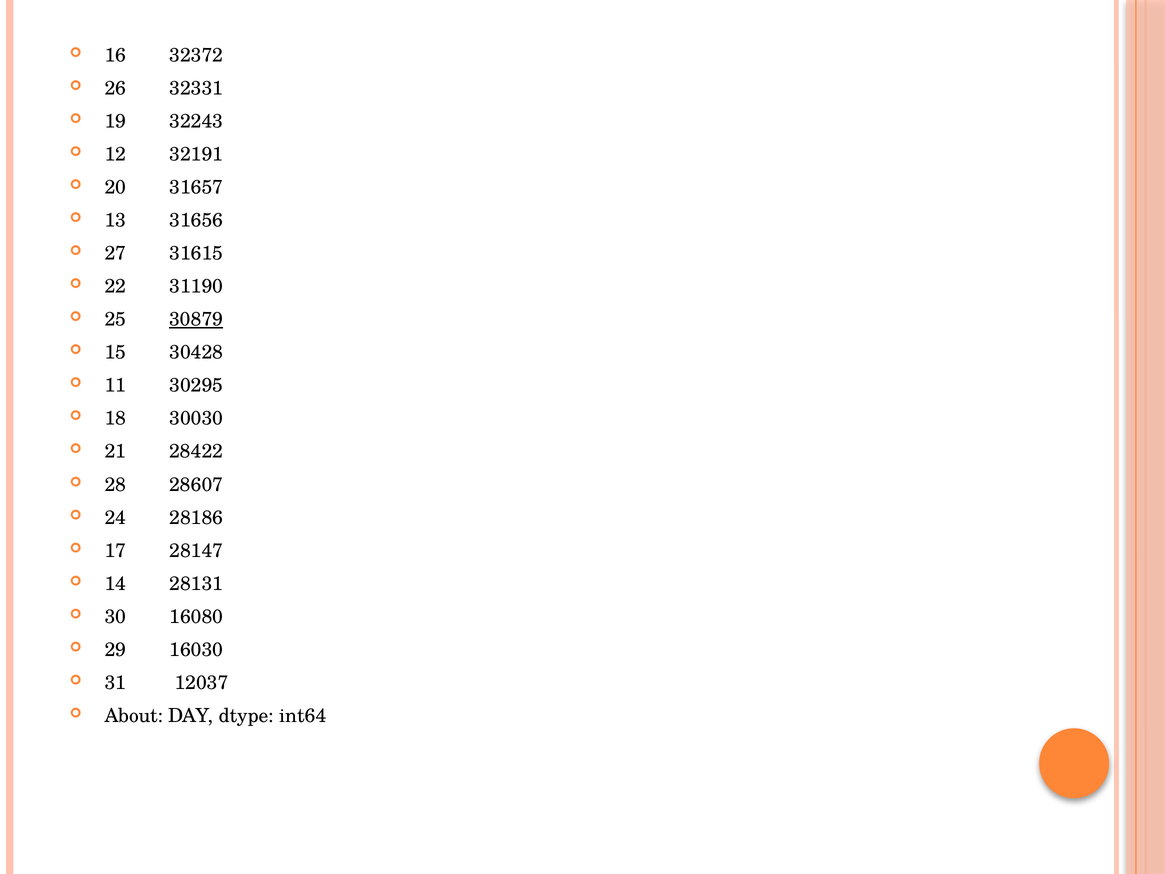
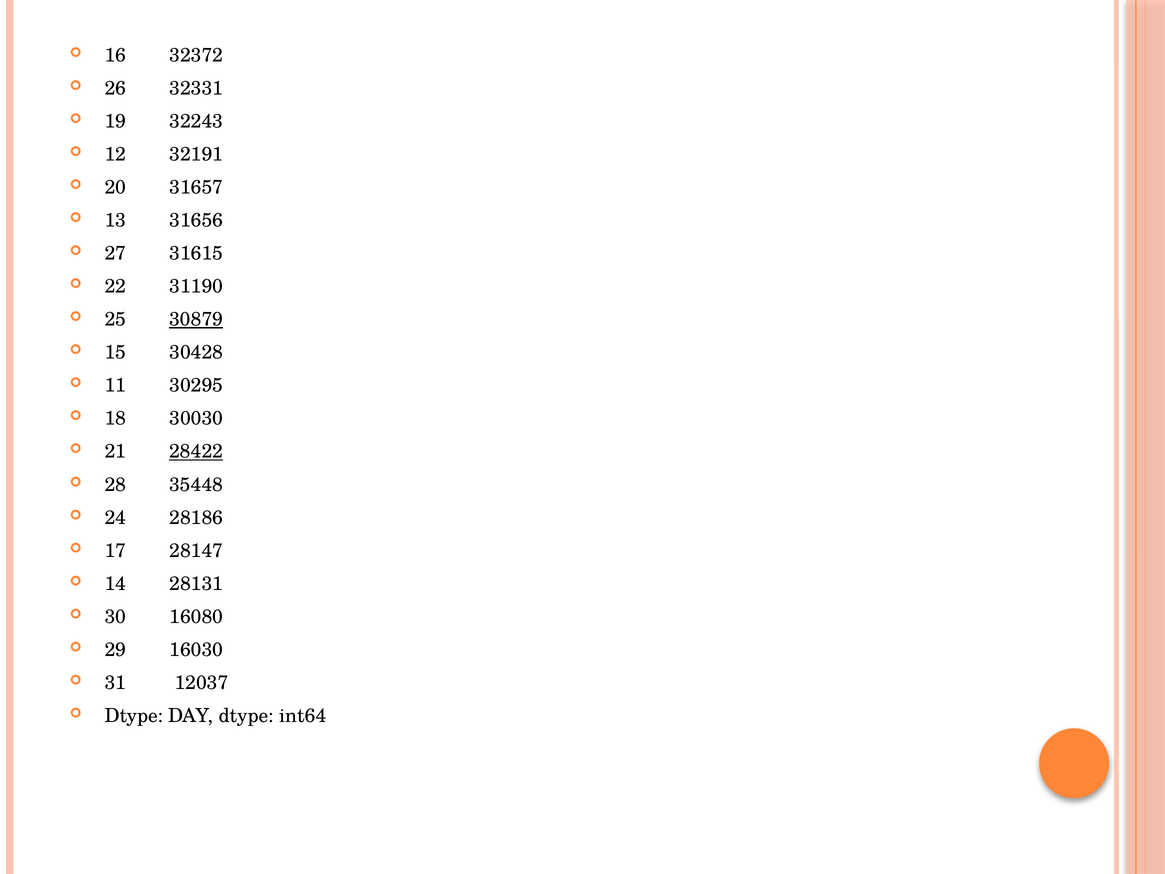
28422 underline: none -> present
28607: 28607 -> 35448
About at (134, 716): About -> Dtype
